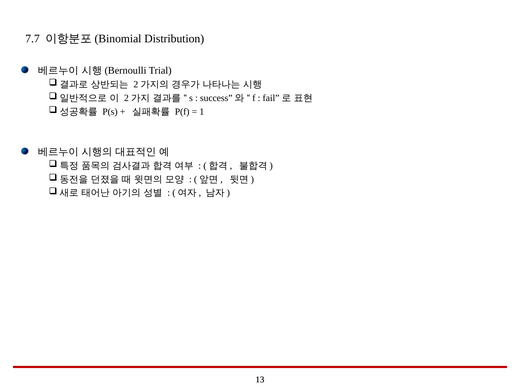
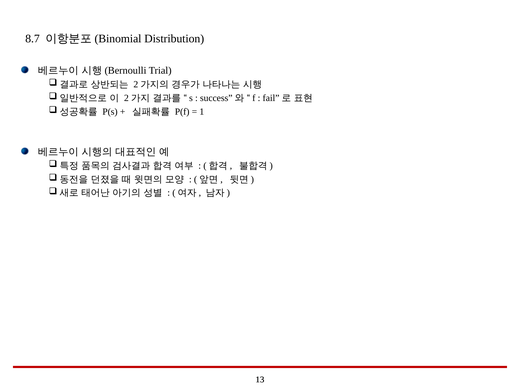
7.7: 7.7 -> 8.7
